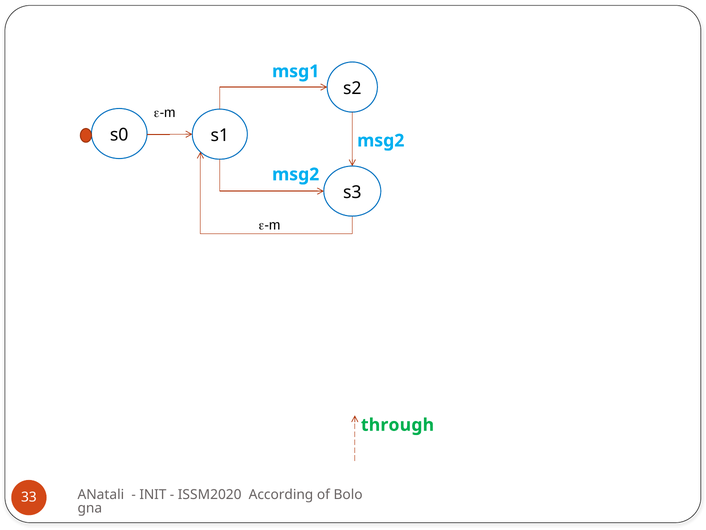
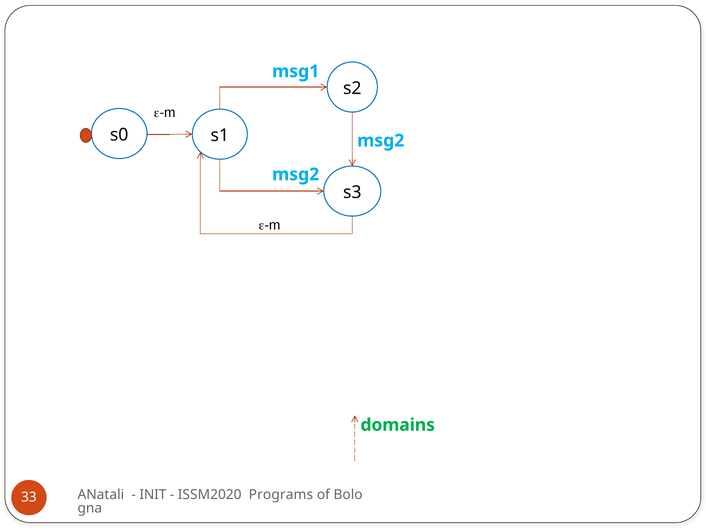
through: through -> domains
According: According -> Programs
